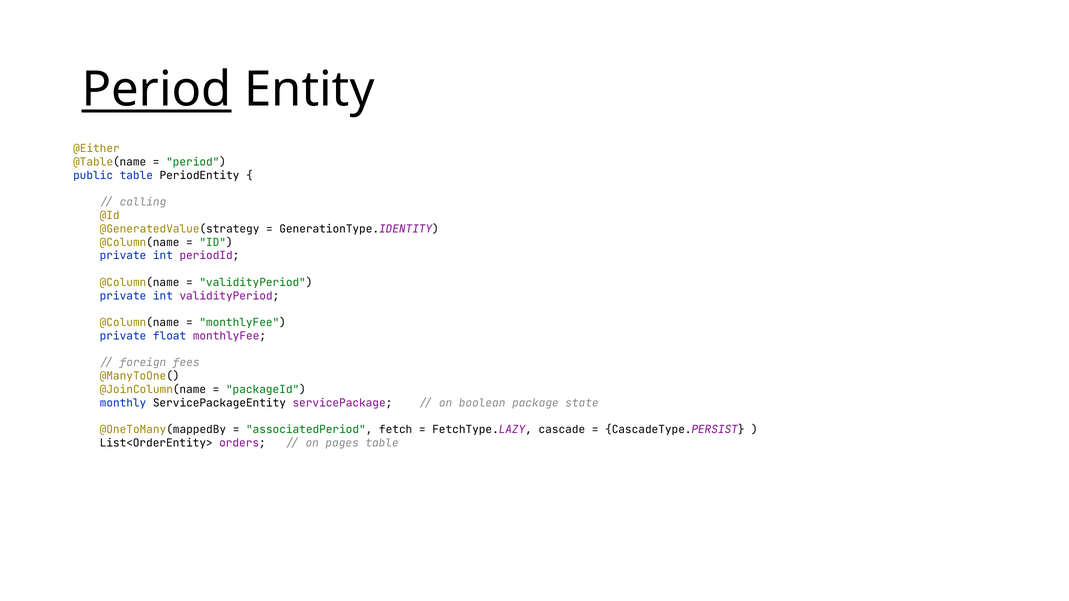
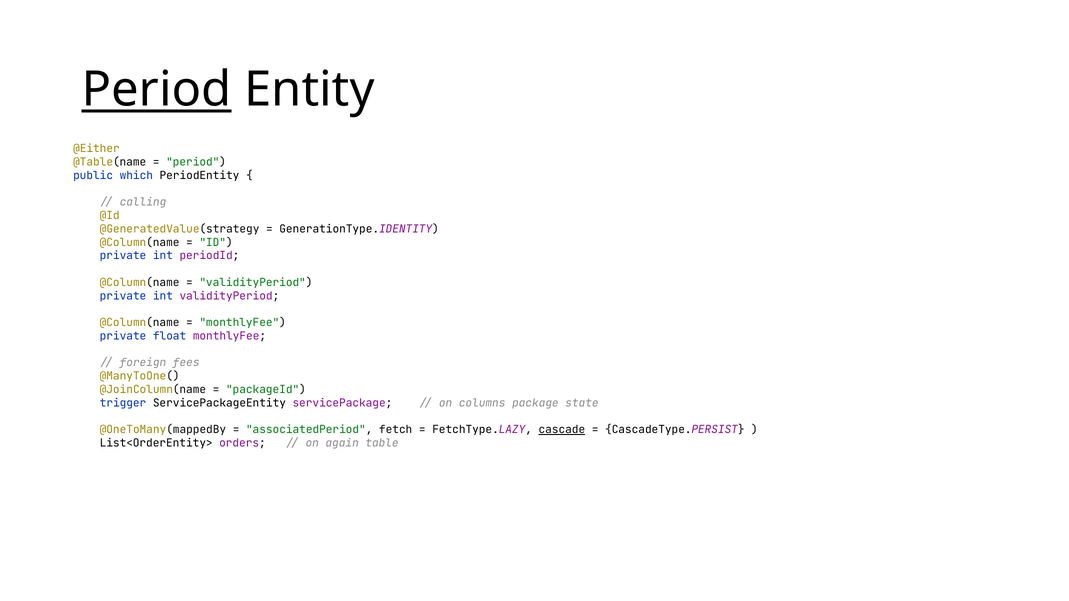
public table: table -> which
monthly: monthly -> trigger
boolean: boolean -> columns
cascade underline: none -> present
pages: pages -> again
